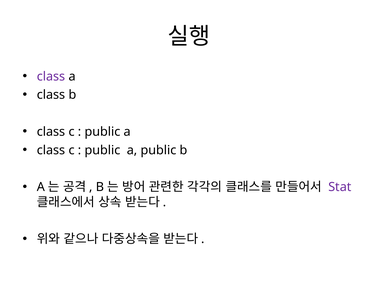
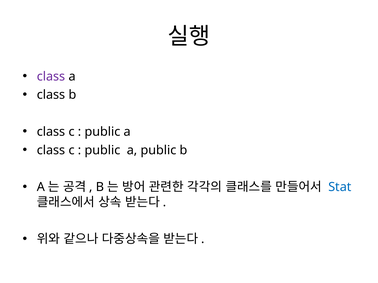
Stat colour: purple -> blue
